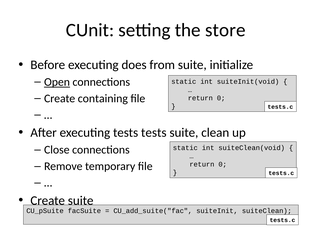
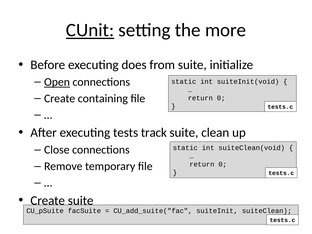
CUnit underline: none -> present
store: store -> more
tests tests: tests -> track
